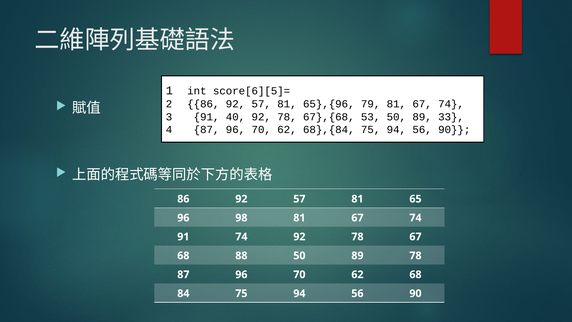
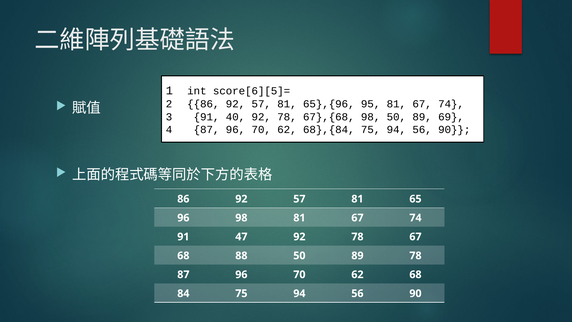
79: 79 -> 95
67},{68 53: 53 -> 98
33: 33 -> 69
91 74: 74 -> 47
